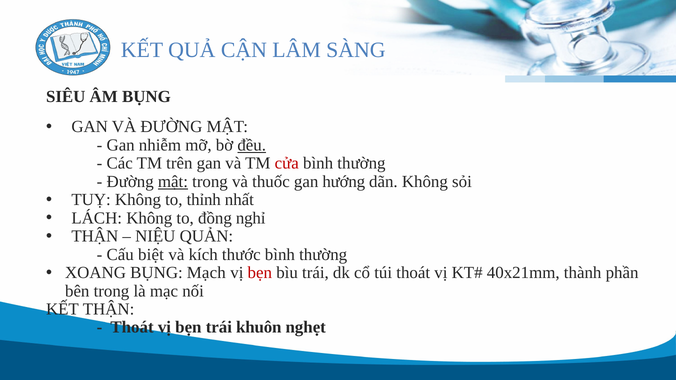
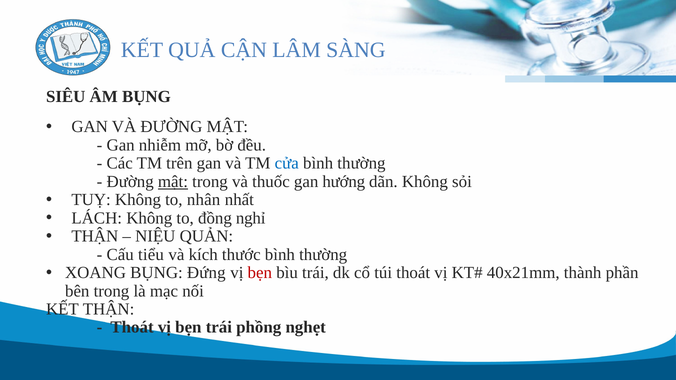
đều underline: present -> none
cửa colour: red -> blue
thỉnh: thỉnh -> nhân
biệt: biệt -> tiểu
Mạch: Mạch -> Đứng
khuôn: khuôn -> phồng
